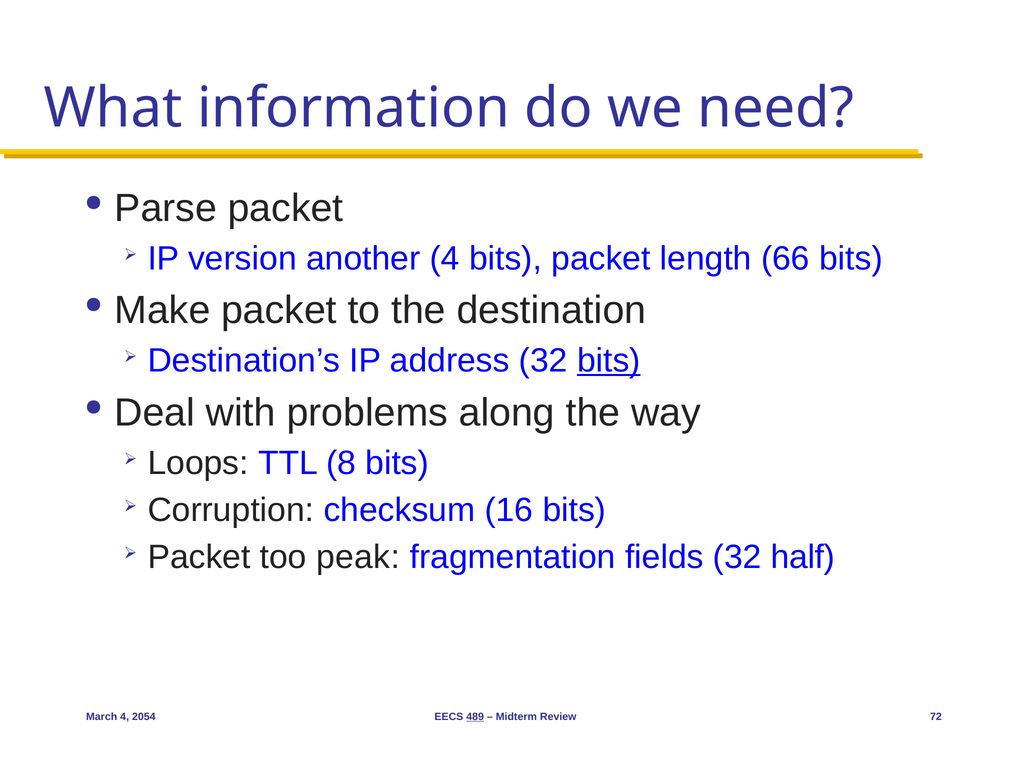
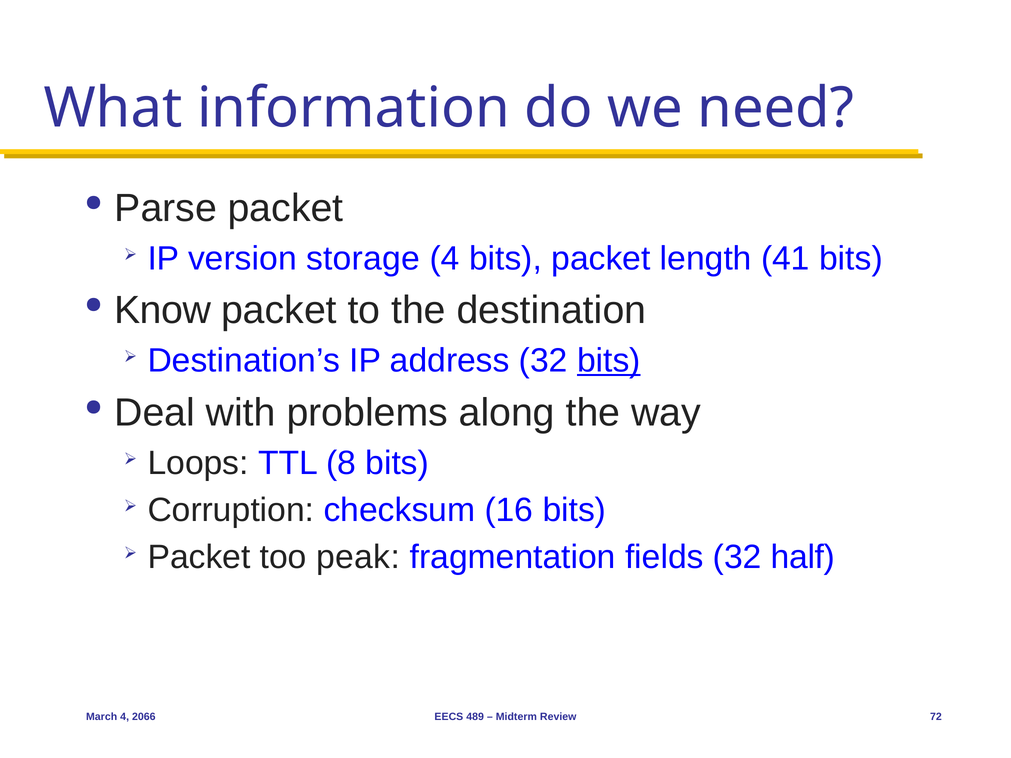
another: another -> storage
66: 66 -> 41
Make: Make -> Know
2054: 2054 -> 2066
489 underline: present -> none
